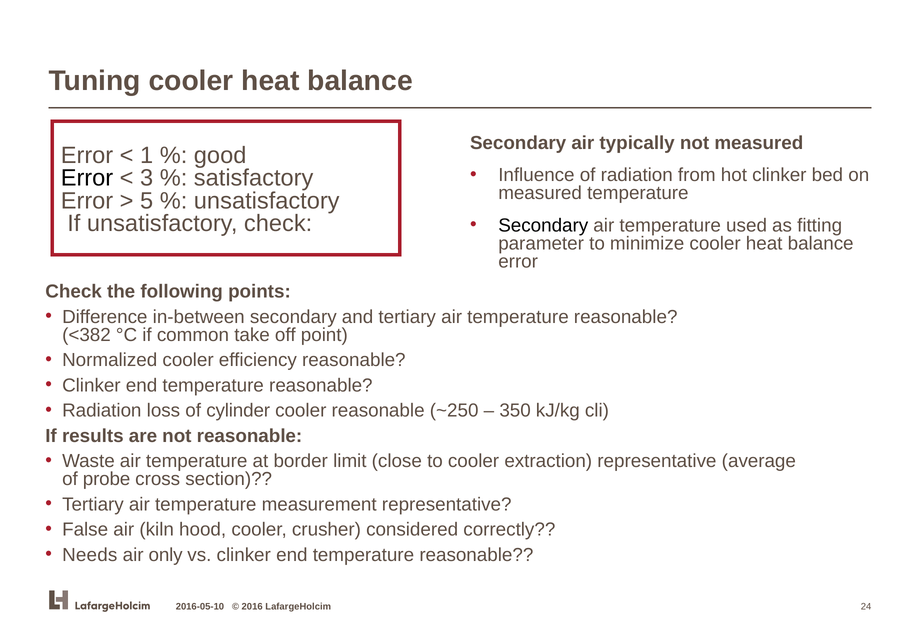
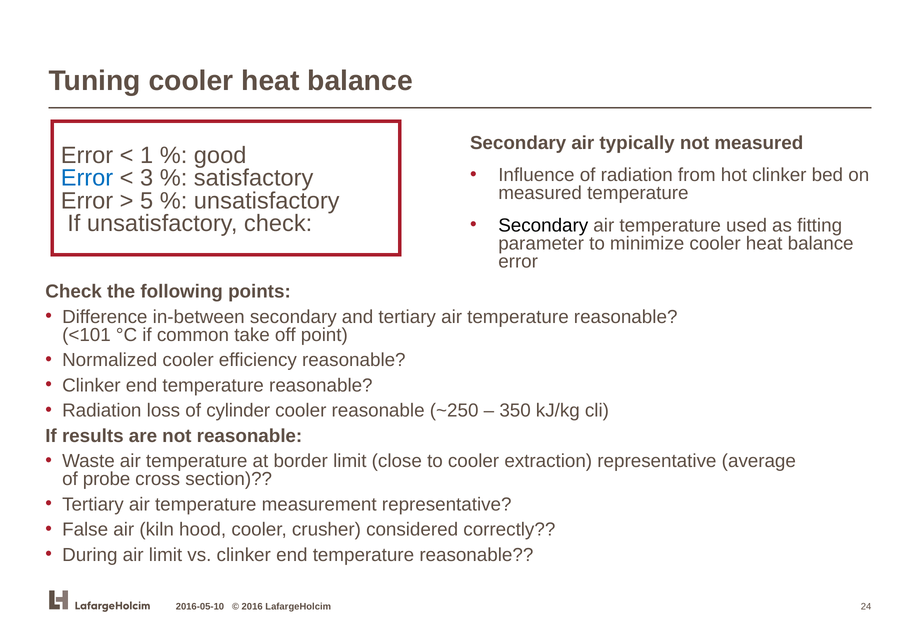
Error at (87, 178) colour: black -> blue
<382: <382 -> <101
Needs: Needs -> During
air only: only -> limit
